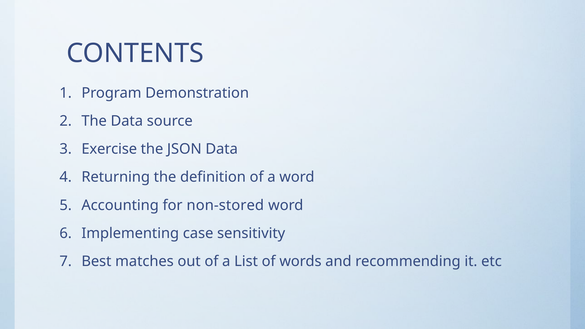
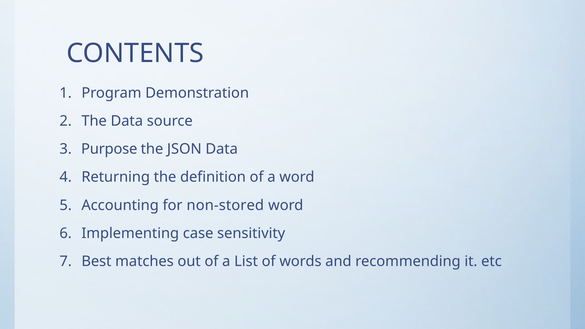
Exercise: Exercise -> Purpose
